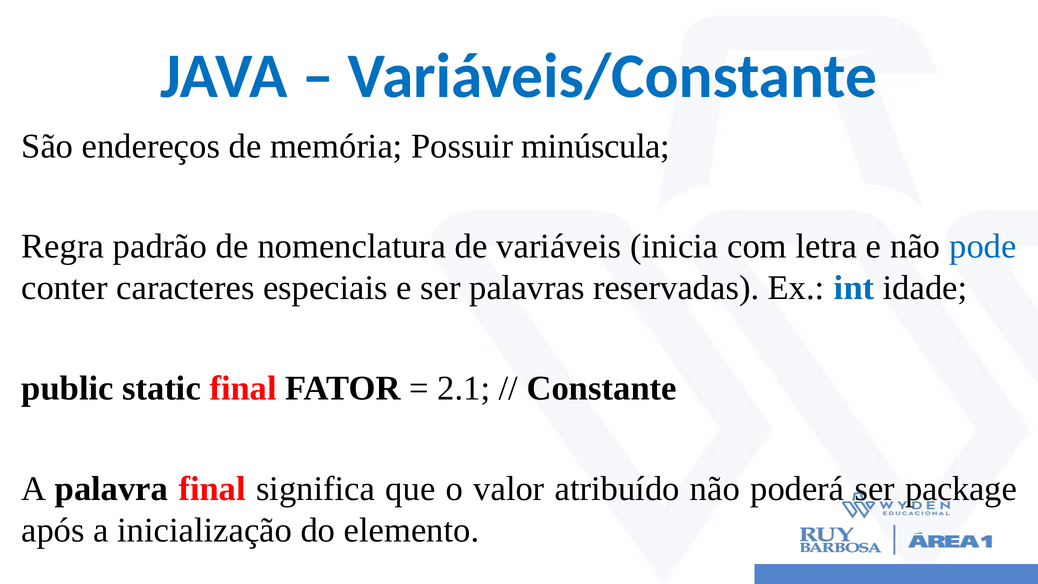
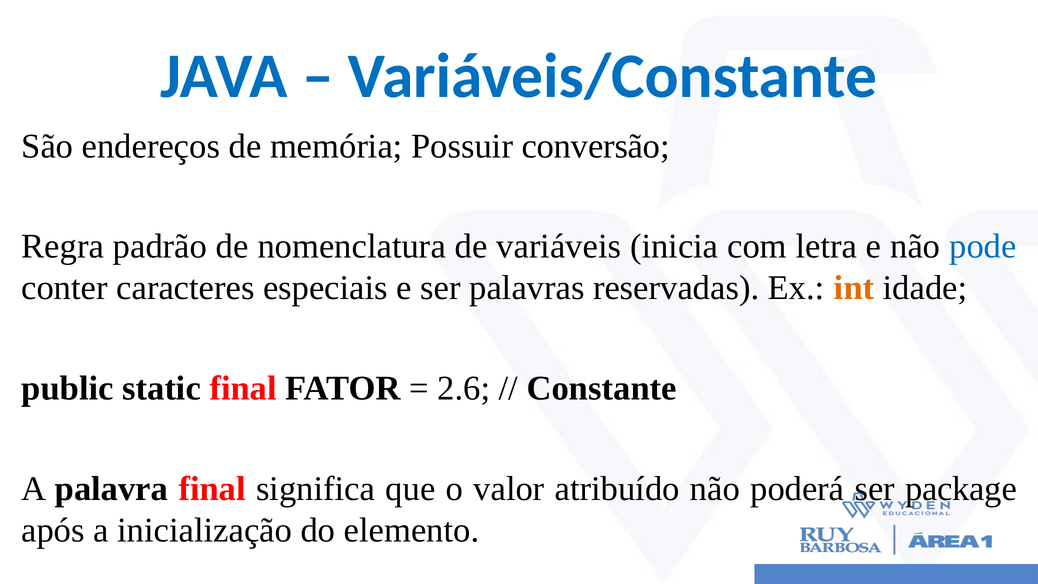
minúscula: minúscula -> conversão
int colour: blue -> orange
2.1: 2.1 -> 2.6
